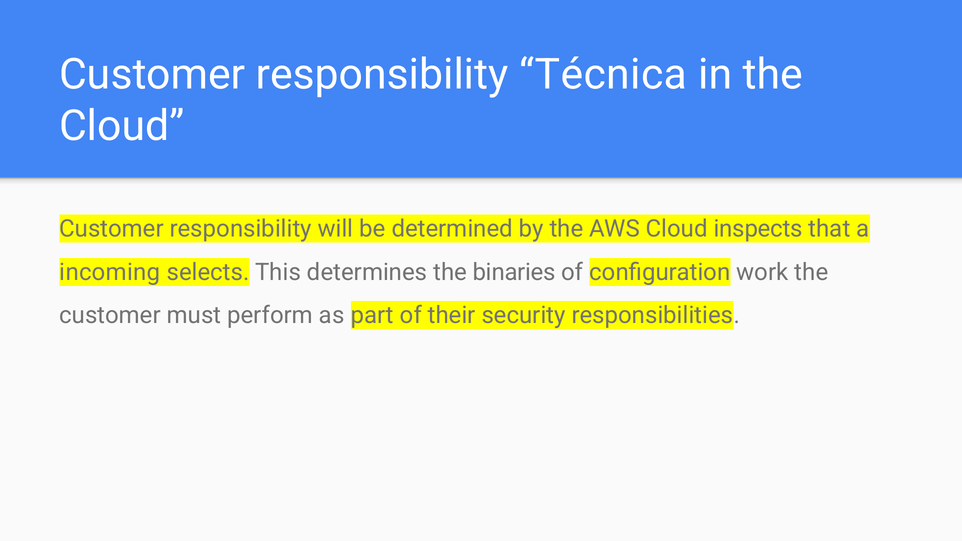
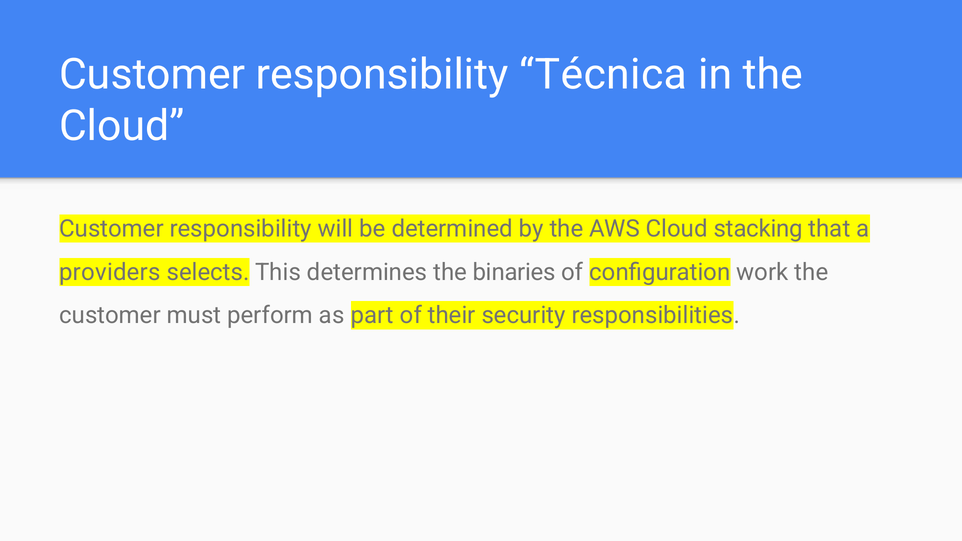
inspects: inspects -> stacking
incoming: incoming -> providers
